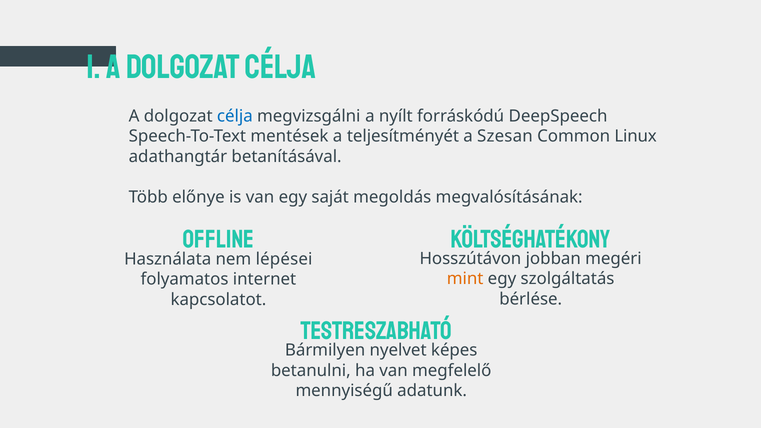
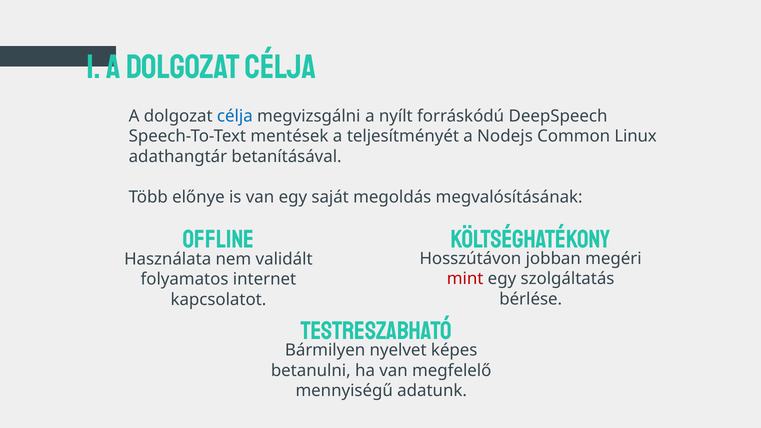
Szesan: Szesan -> Nodejs
lépései: lépései -> validált
mint colour: orange -> red
